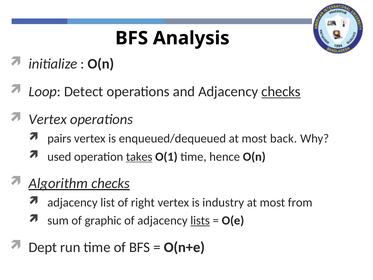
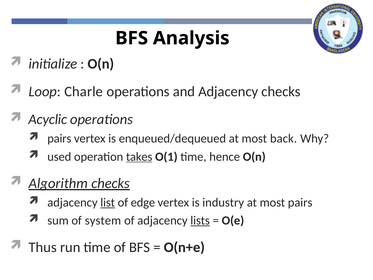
Detect: Detect -> Charle
checks at (281, 92) underline: present -> none
Vertex at (48, 119): Vertex -> Acyclic
list underline: none -> present
right: right -> edge
most from: from -> pairs
graphic: graphic -> system
Dept: Dept -> Thus
